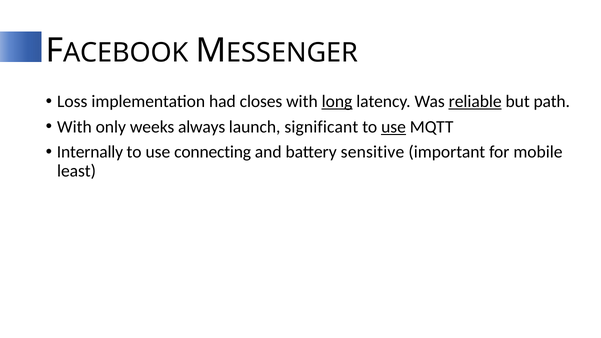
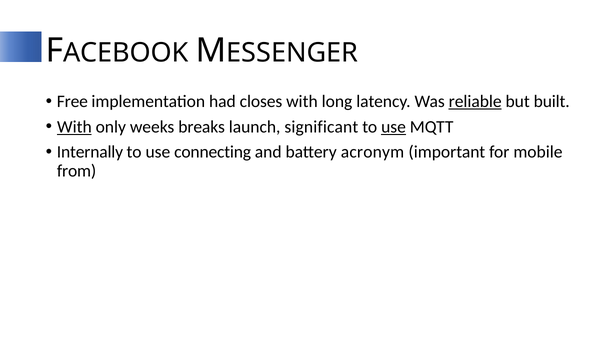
Loss: Loss -> Free
long underline: present -> none
path: path -> built
With at (74, 127) underline: none -> present
always: always -> breaks
sensitive: sensitive -> acronym
least: least -> from
